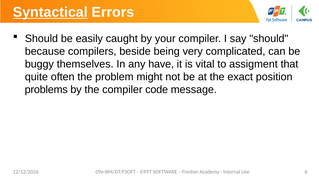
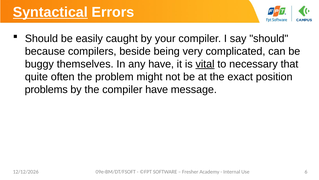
vital underline: none -> present
assigment: assigment -> necessary
compiler code: code -> have
